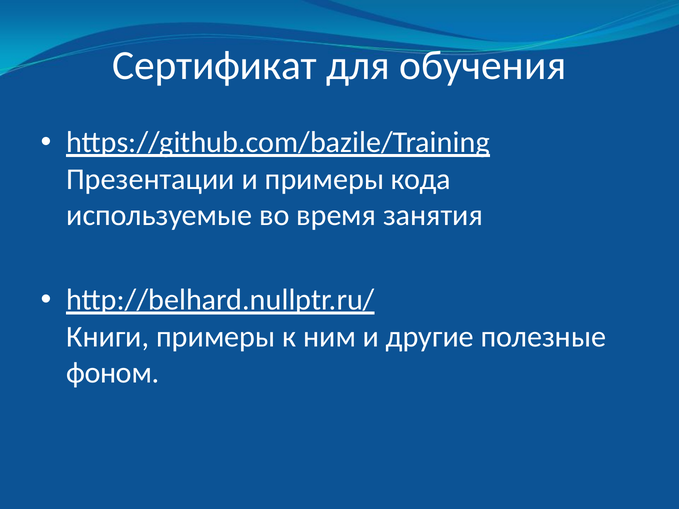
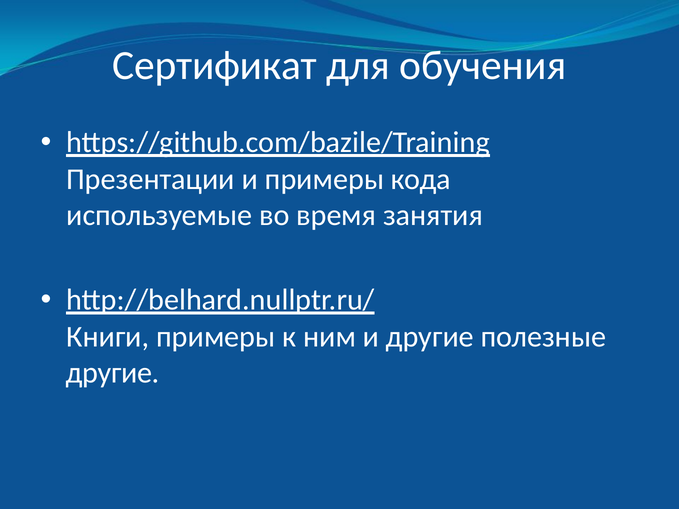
фоном at (113, 373): фоном -> другие
